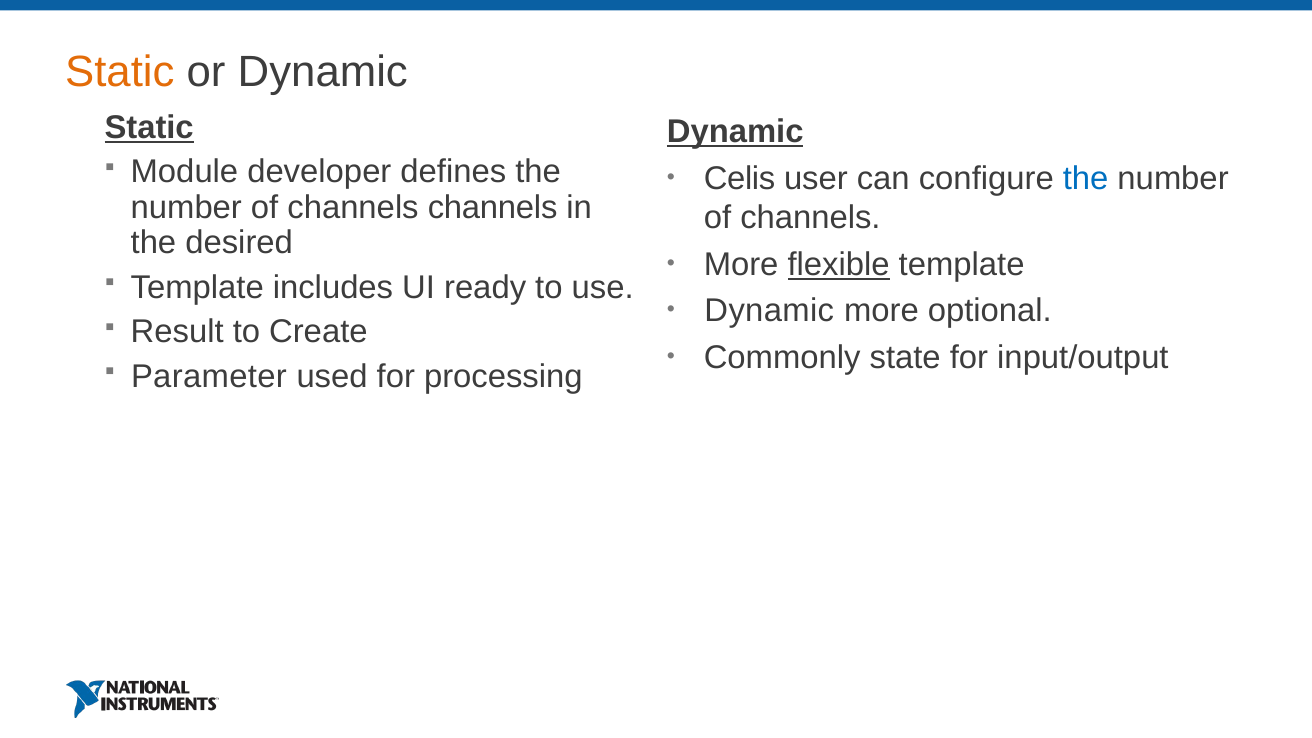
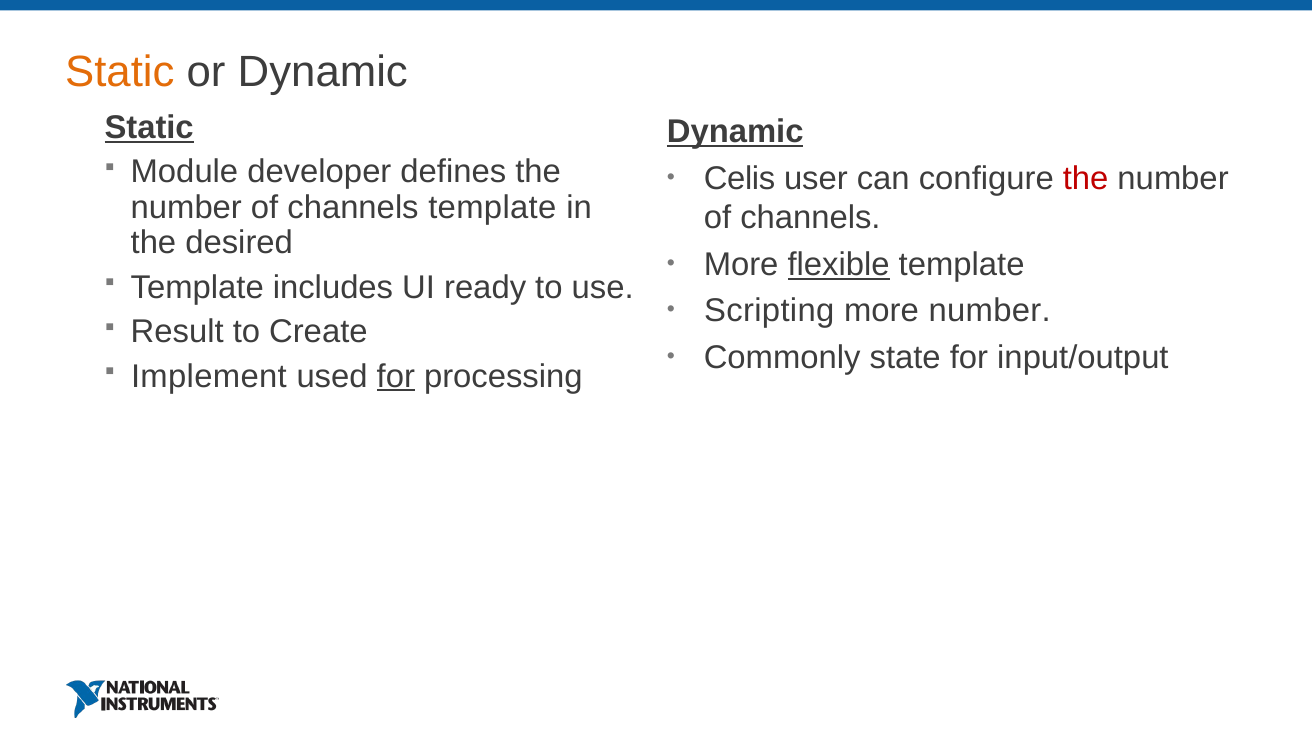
the at (1086, 178) colour: blue -> red
channels channels: channels -> template
Dynamic at (769, 311): Dynamic -> Scripting
more optional: optional -> number
Parameter: Parameter -> Implement
for at (396, 376) underline: none -> present
